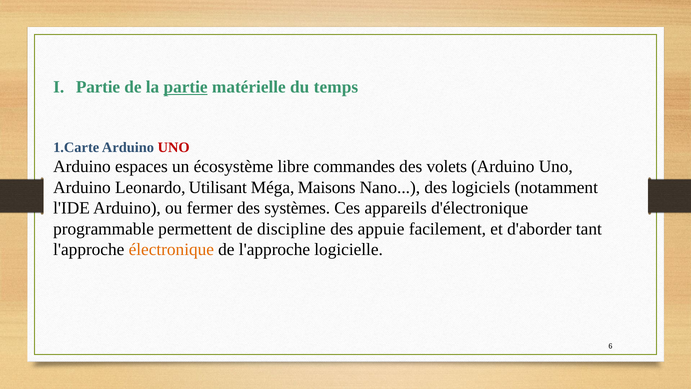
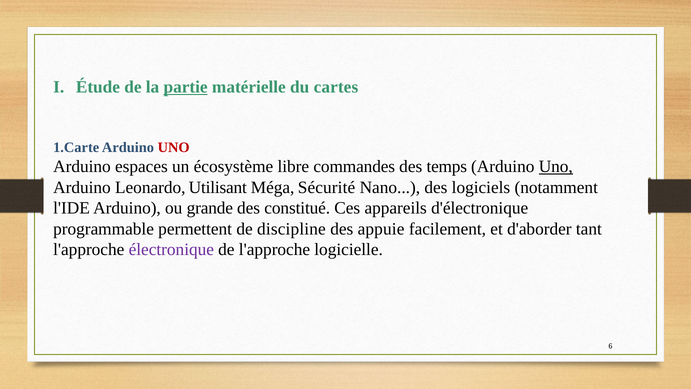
Partie at (98, 87): Partie -> Étude
temps: temps -> cartes
volets: volets -> temps
Uno at (556, 167) underline: none -> present
Maisons: Maisons -> Sécurité
fermer: fermer -> grande
systèmes: systèmes -> constitué
électronique colour: orange -> purple
